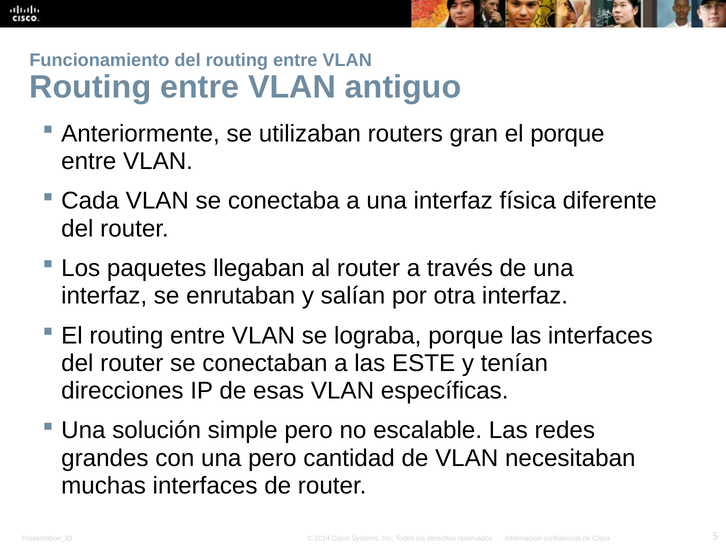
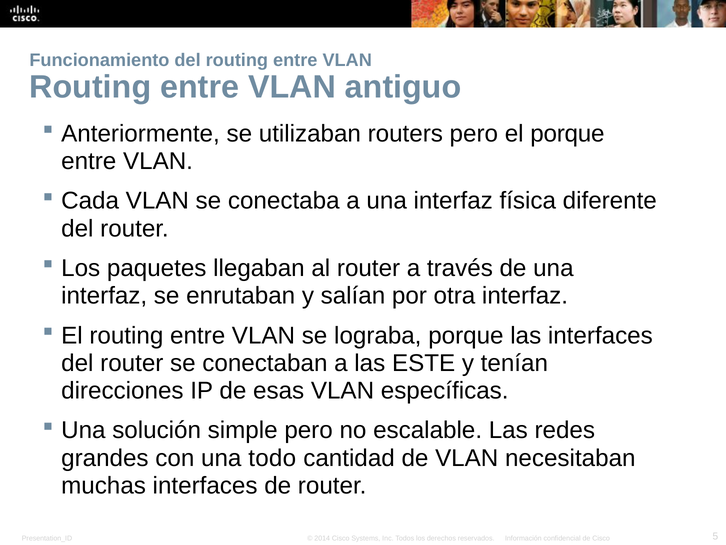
routers gran: gran -> pero
una pero: pero -> todo
